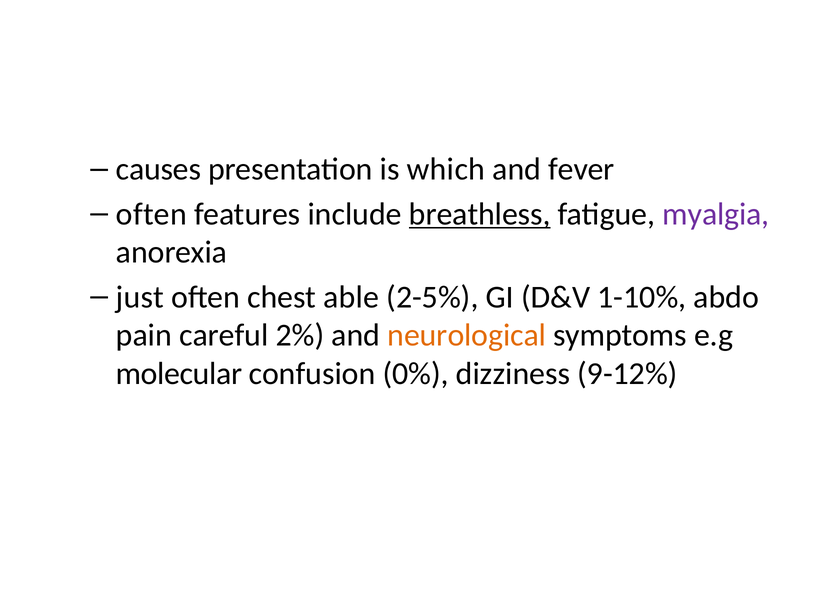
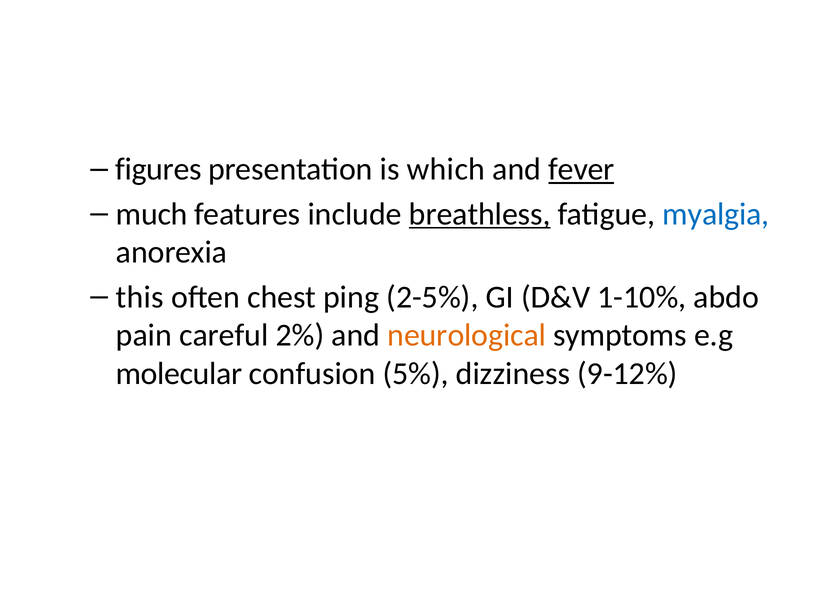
causes: causes -> figures
fever underline: none -> present
often at (151, 214): often -> much
myalgia colour: purple -> blue
just: just -> this
able: able -> ping
0%: 0% -> 5%
